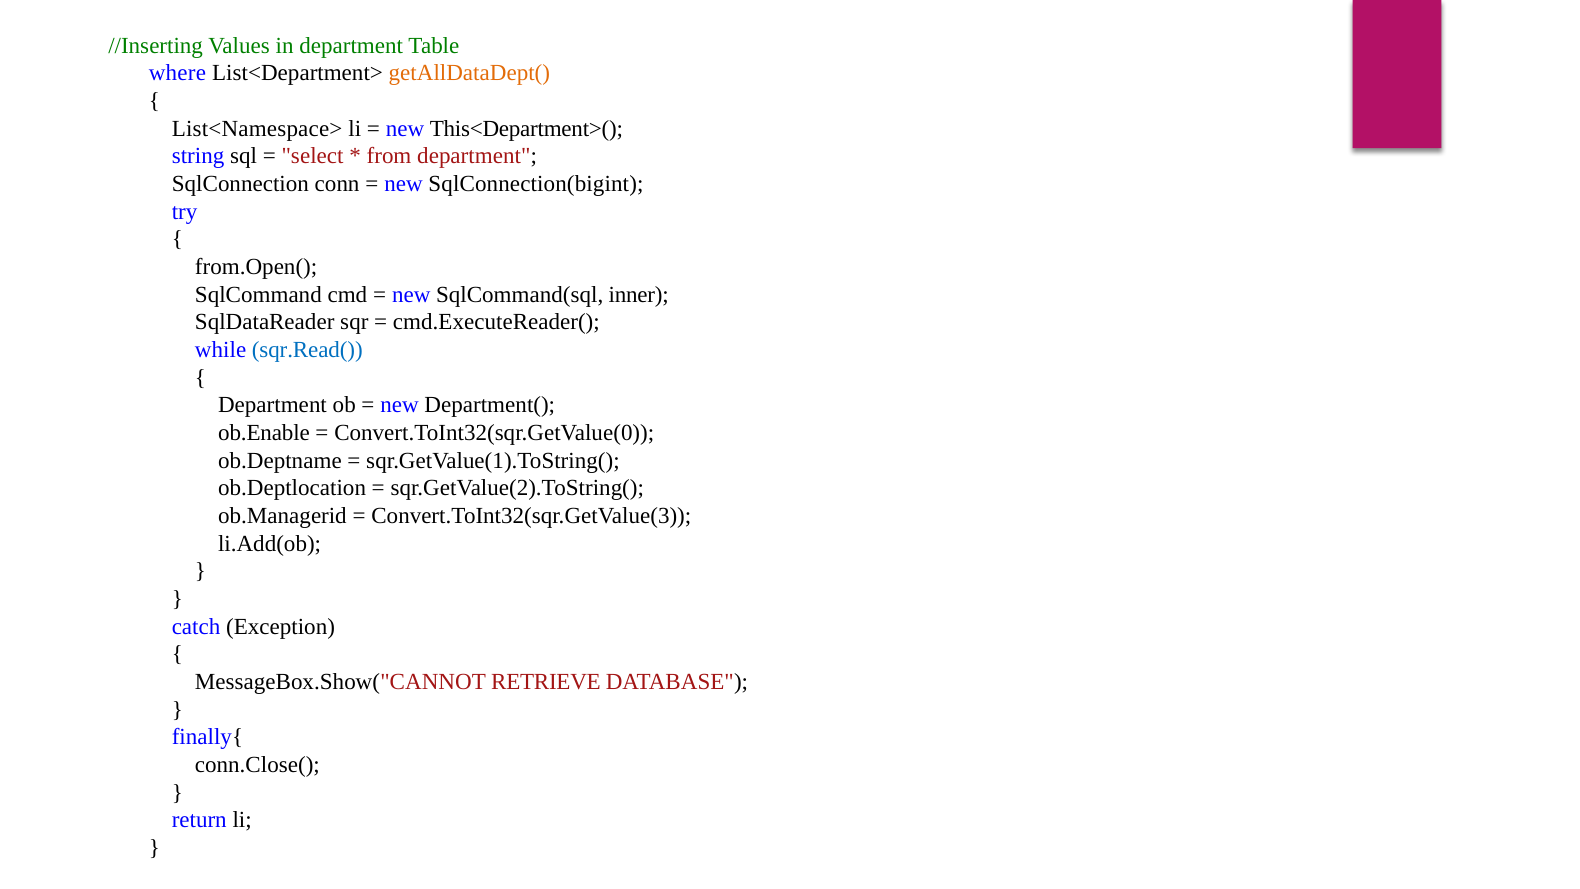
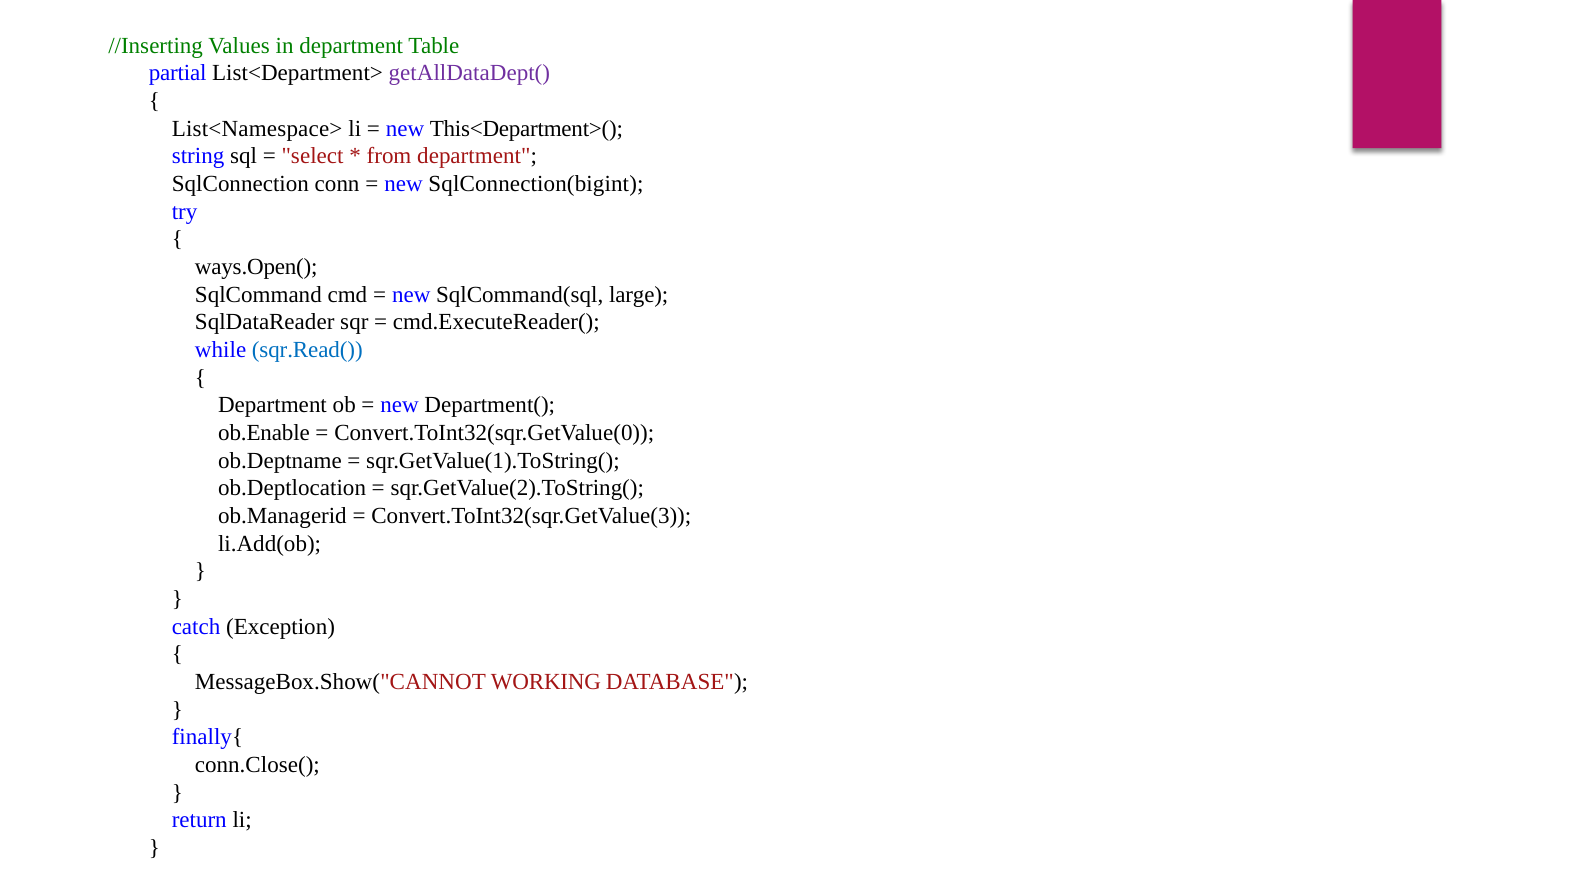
where: where -> partial
getAllDataDept( colour: orange -> purple
from.Open(: from.Open( -> ways.Open(
inner: inner -> large
RETRIEVE: RETRIEVE -> WORKING
